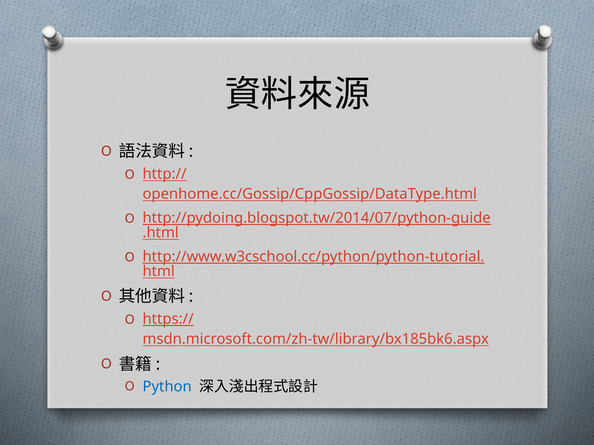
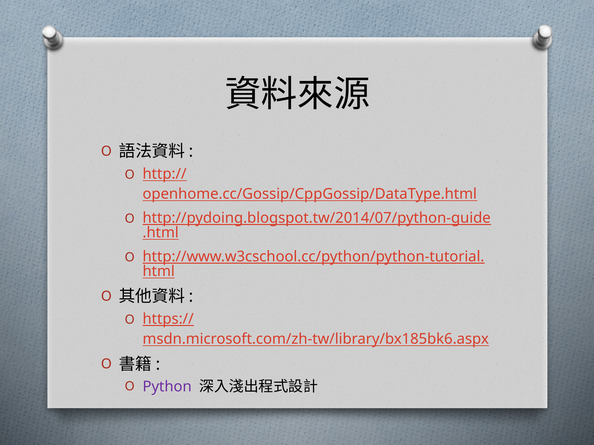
Python colour: blue -> purple
